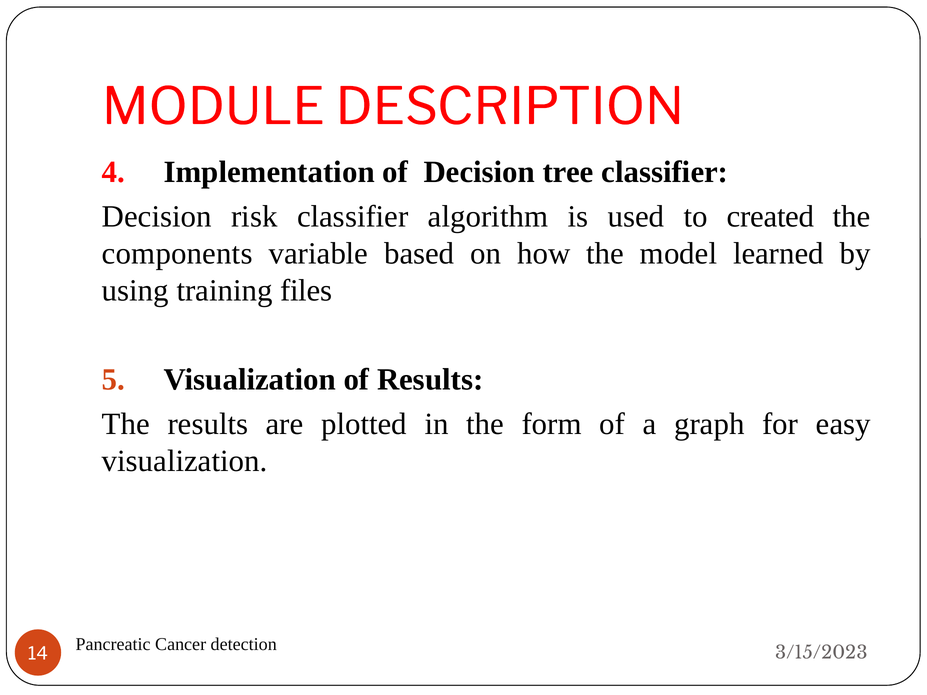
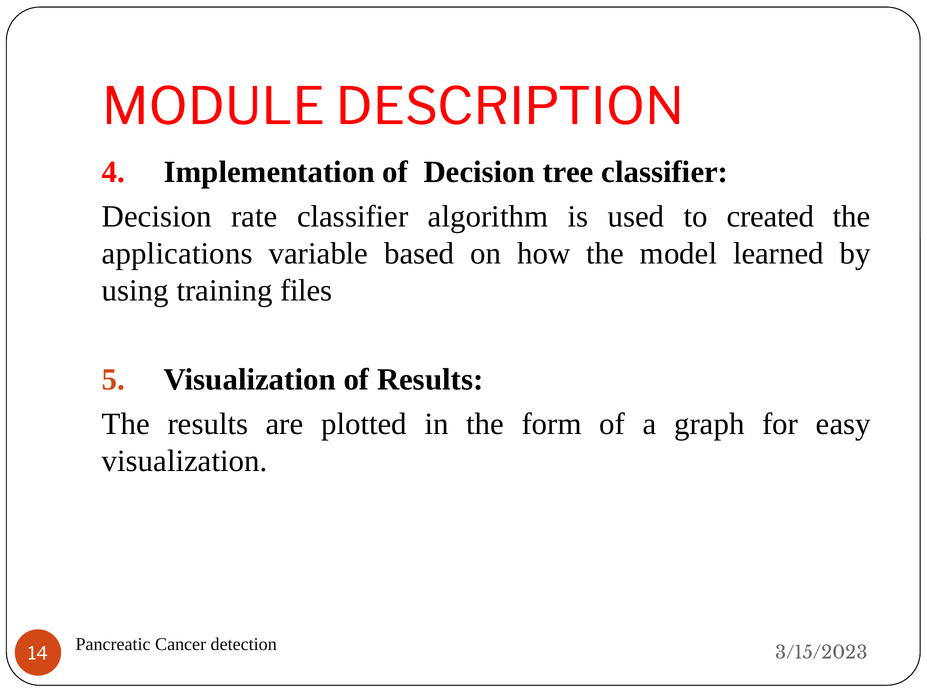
risk: risk -> rate
components: components -> applications
